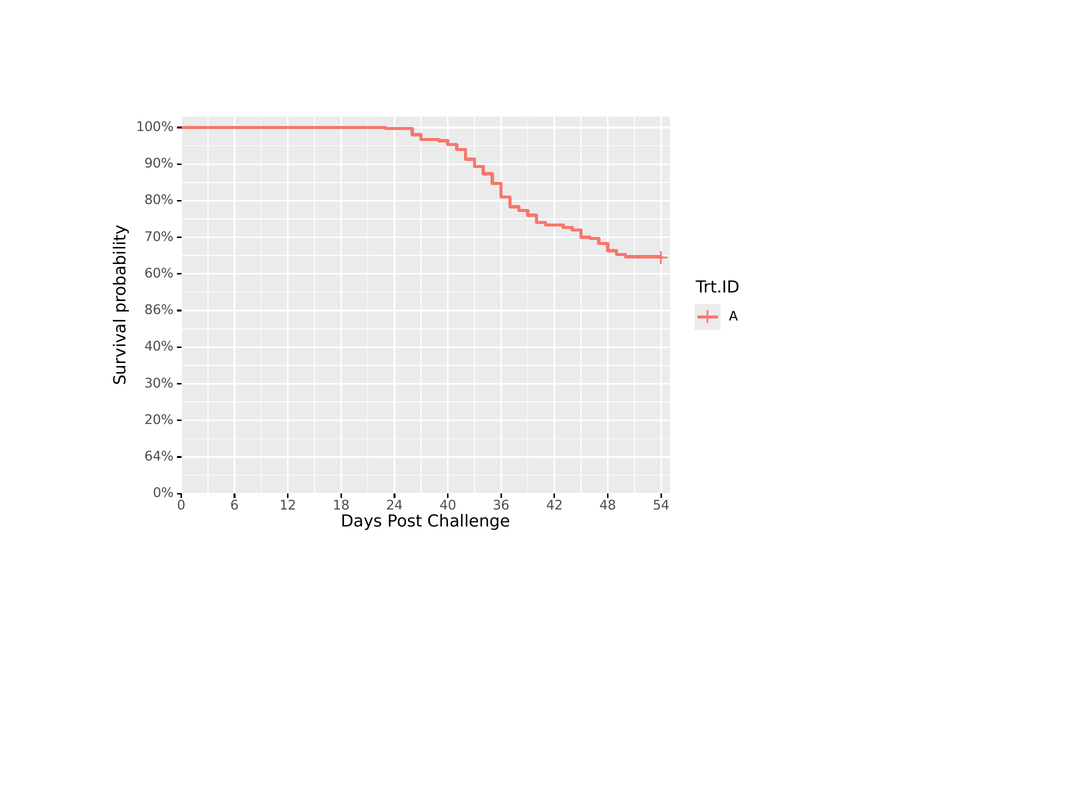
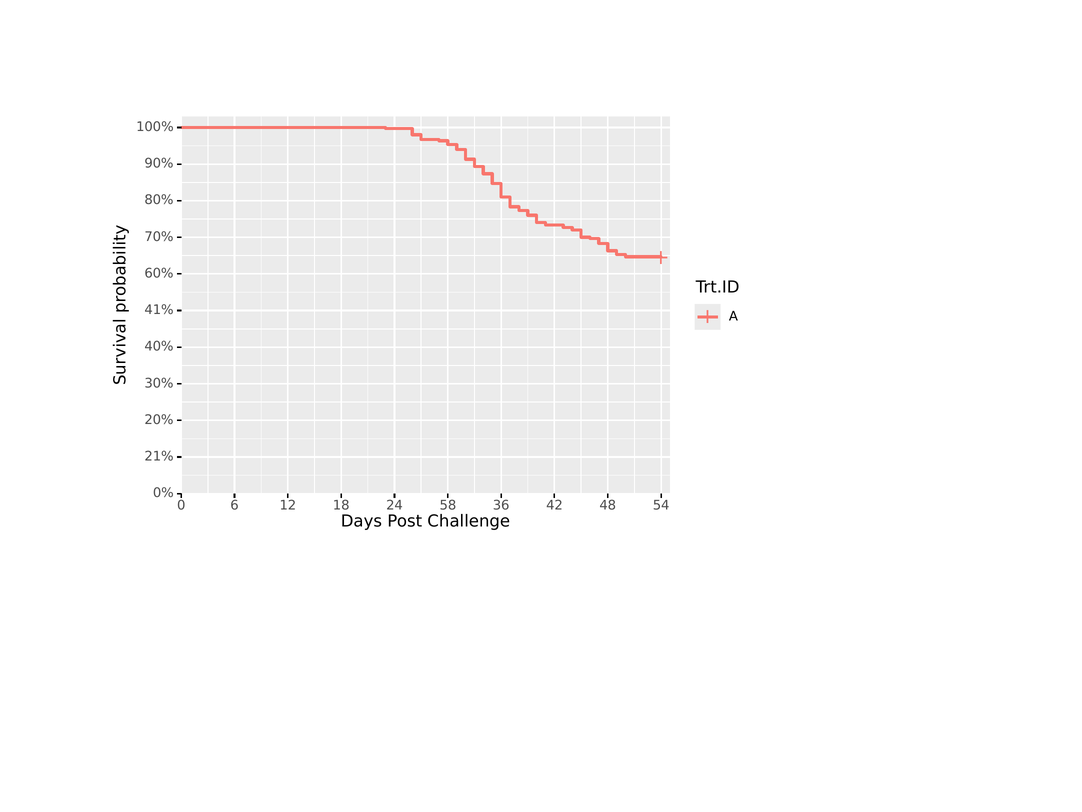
86%: 86% -> 41%
64%: 64% -> 21%
40: 40 -> 58
